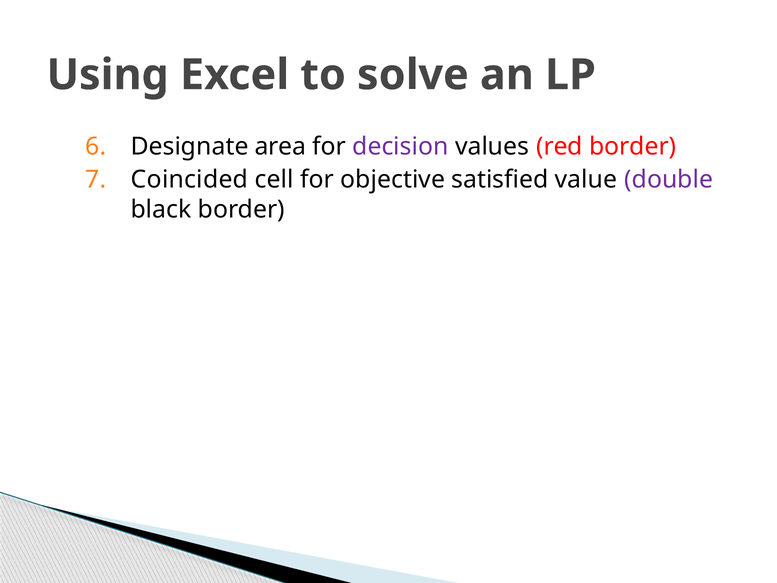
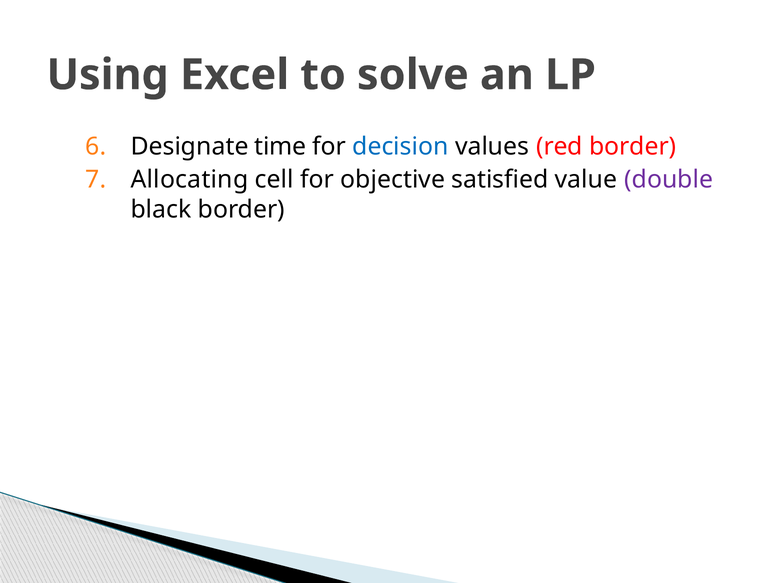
area: area -> time
decision colour: purple -> blue
Coincided: Coincided -> Allocating
